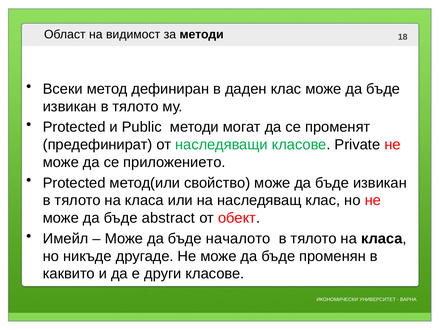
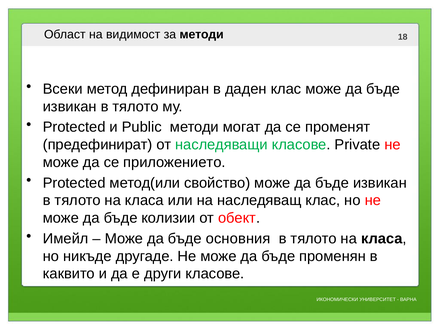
abstract: abstract -> колизии
началото: началото -> основния
